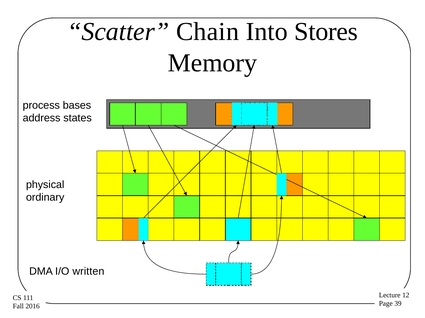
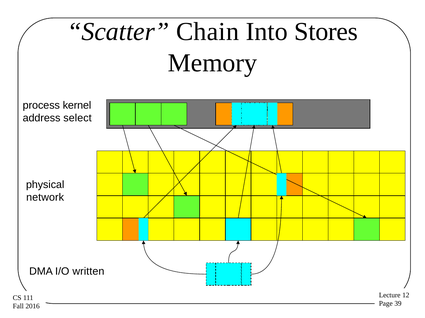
bases: bases -> kernel
states: states -> select
ordinary: ordinary -> network
